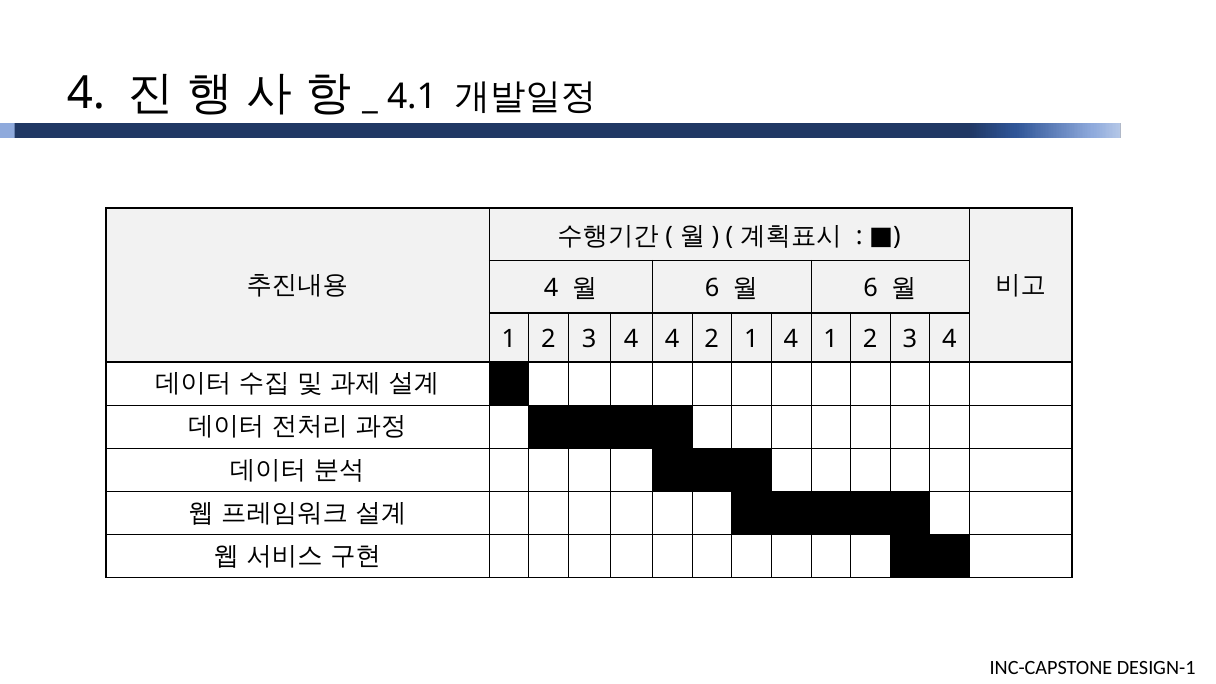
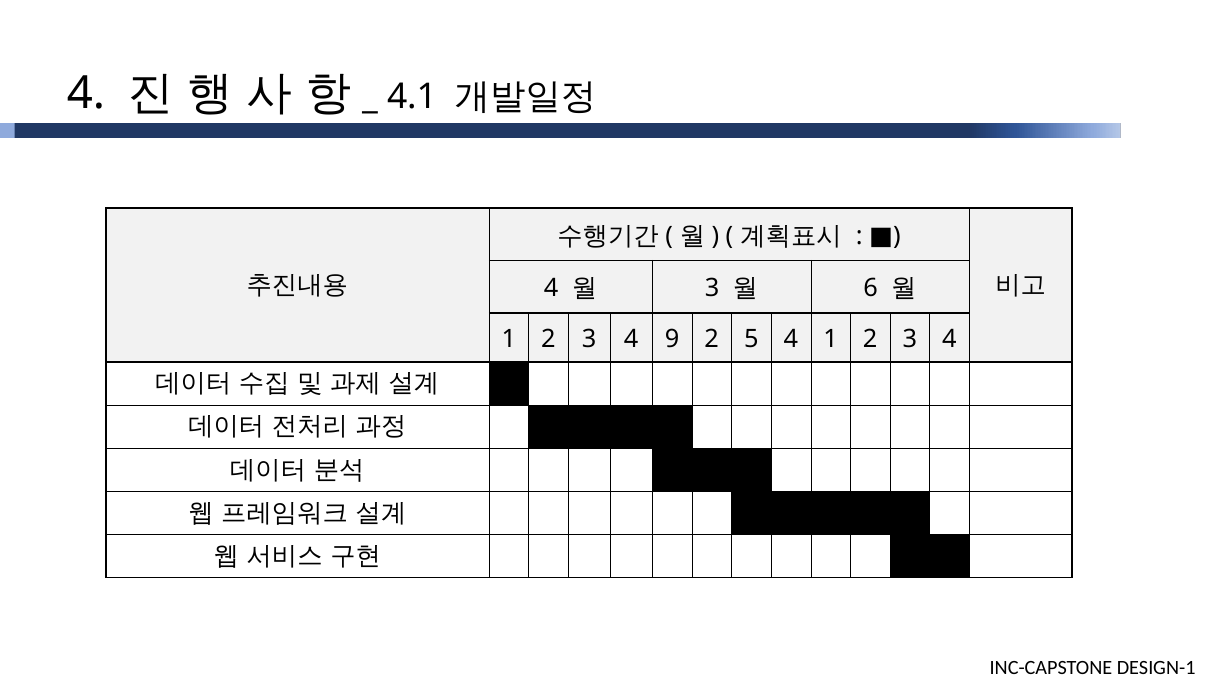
6 at (712, 288): 6 -> 3
4 4: 4 -> 9
2 1: 1 -> 5
